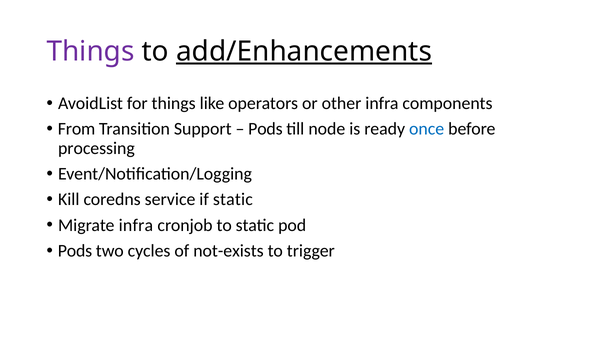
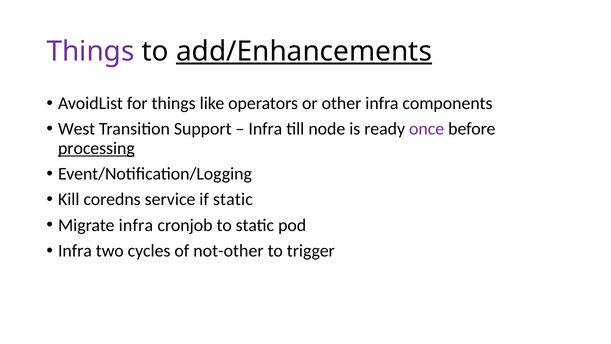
From: From -> West
Pods at (265, 129): Pods -> Infra
once colour: blue -> purple
processing underline: none -> present
Pods at (75, 251): Pods -> Infra
not-exists: not-exists -> not-other
